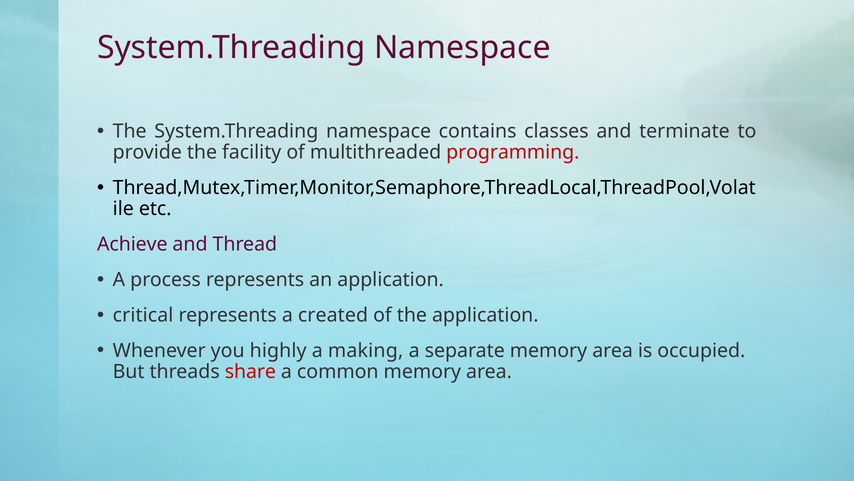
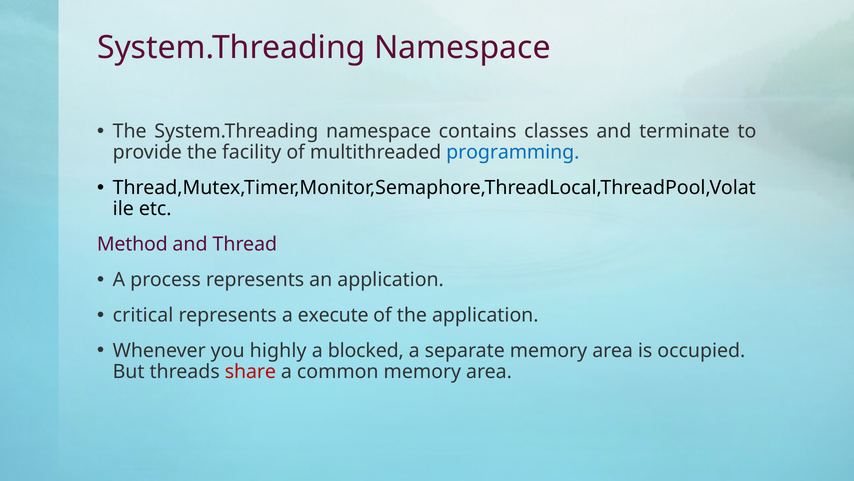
programming colour: red -> blue
Achieve: Achieve -> Method
created: created -> execute
making: making -> blocked
